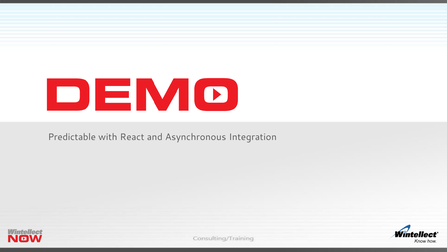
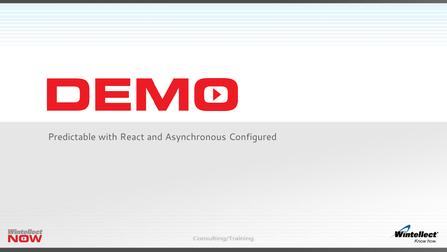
Integration: Integration -> Configured
